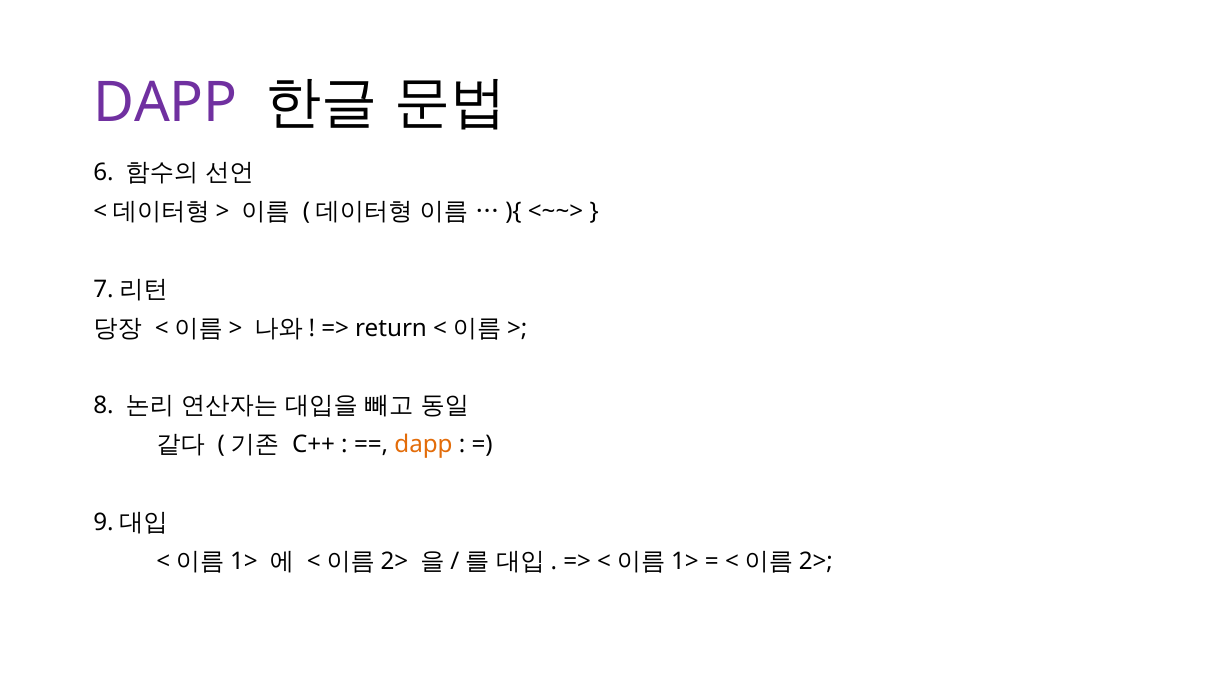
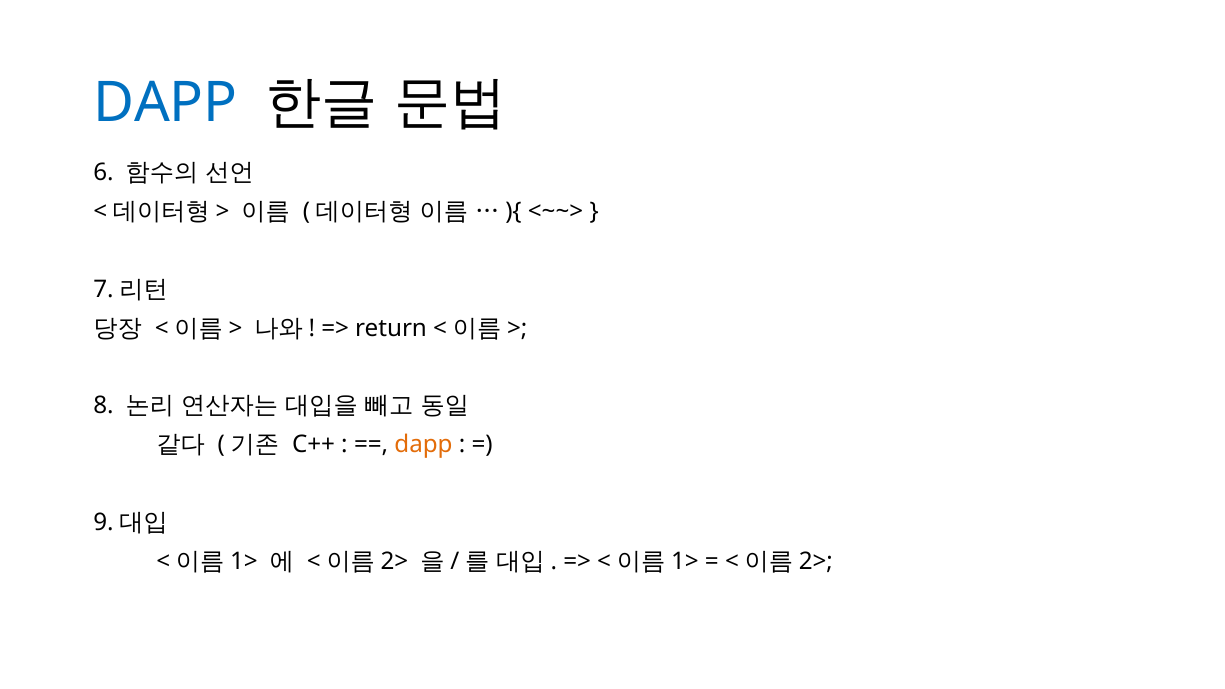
DAPP at (165, 103) colour: purple -> blue
